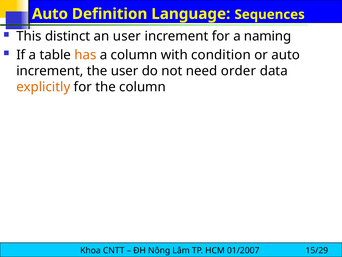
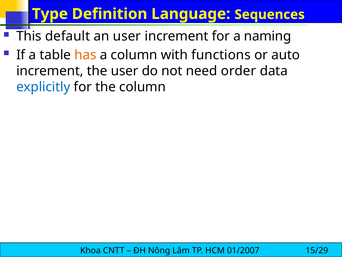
Auto at (50, 14): Auto -> Type
distinct: distinct -> default
condition: condition -> functions
explicitly colour: orange -> blue
